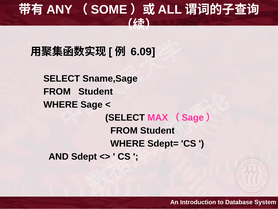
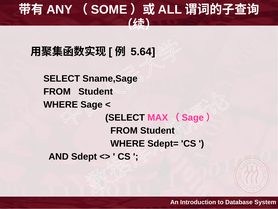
6.09: 6.09 -> 5.64
